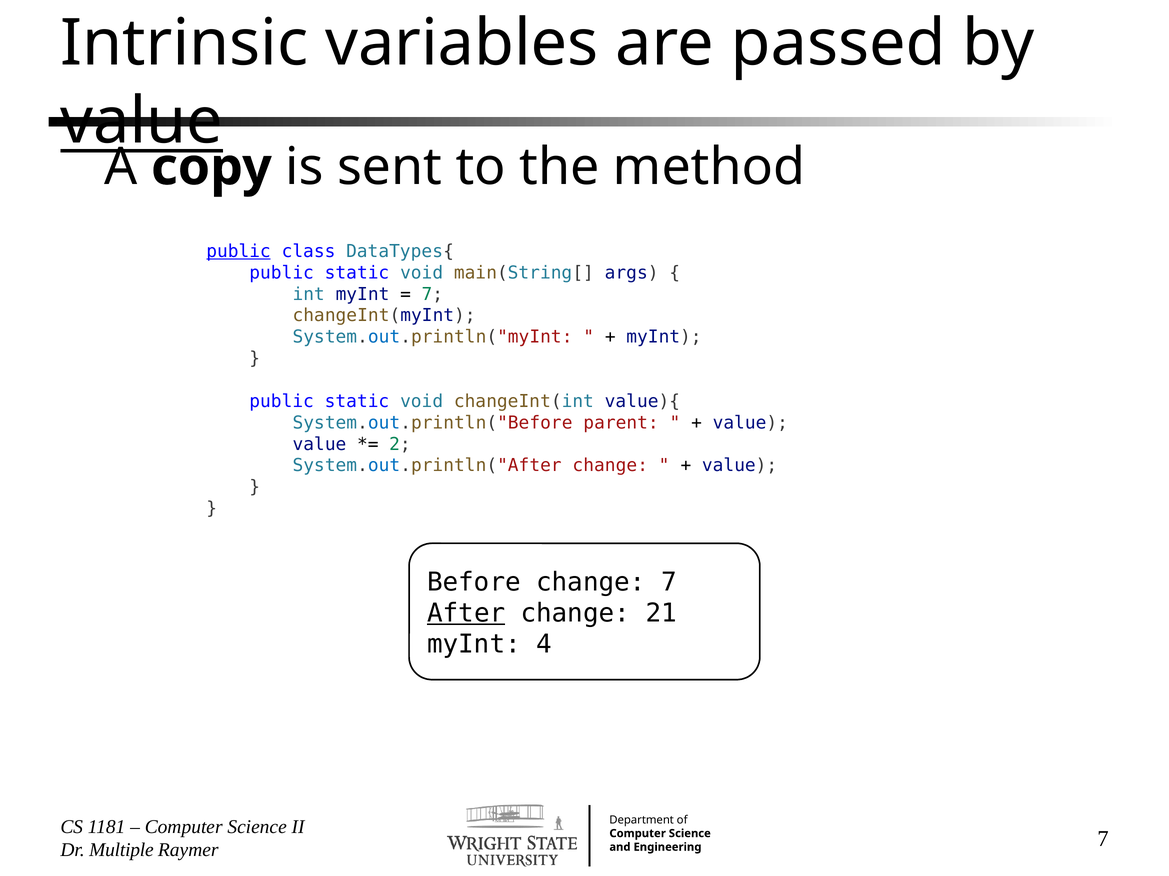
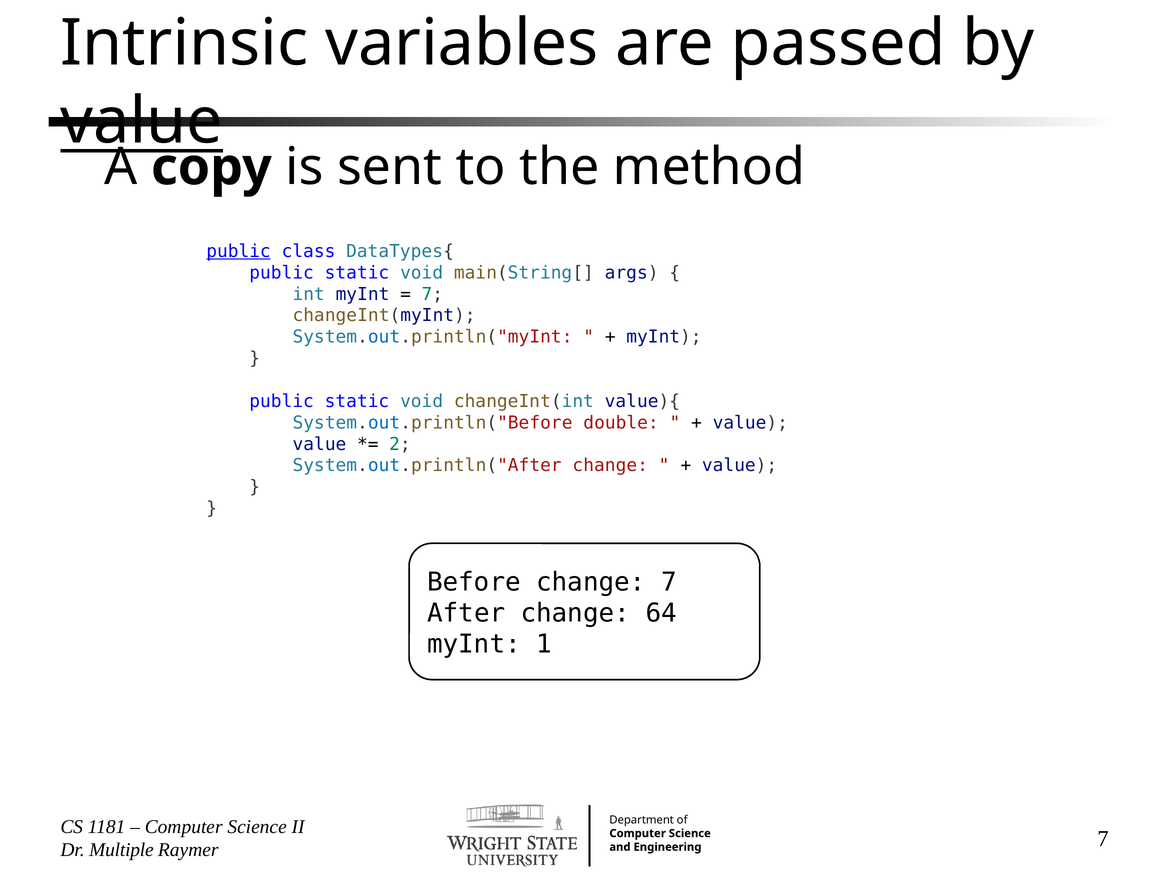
parent: parent -> double
After underline: present -> none
21: 21 -> 64
4: 4 -> 1
